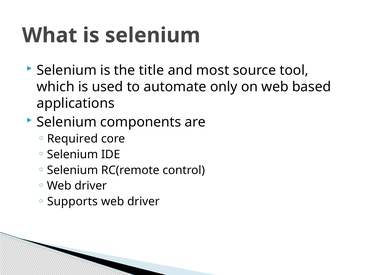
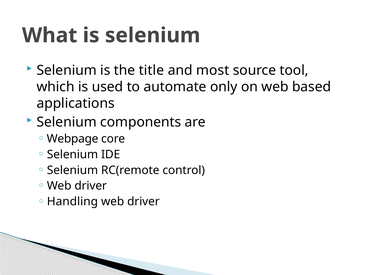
Required: Required -> Webpage
Supports: Supports -> Handling
